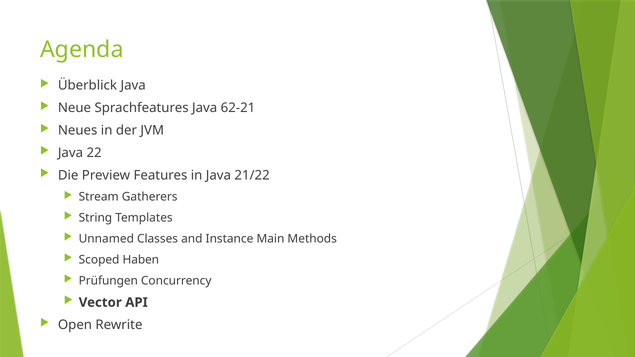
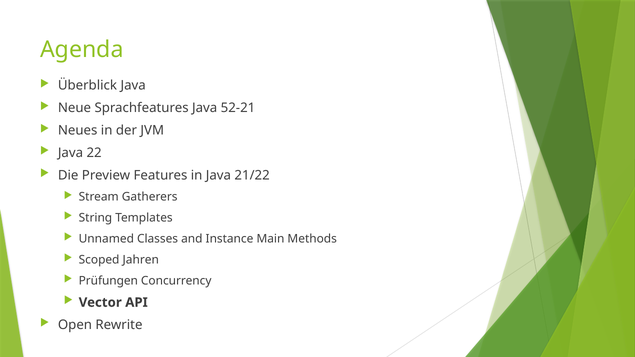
62-21: 62-21 -> 52-21
Haben: Haben -> Jahren
